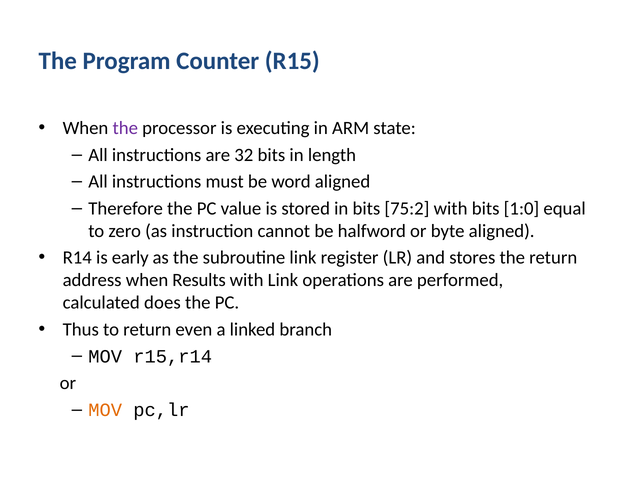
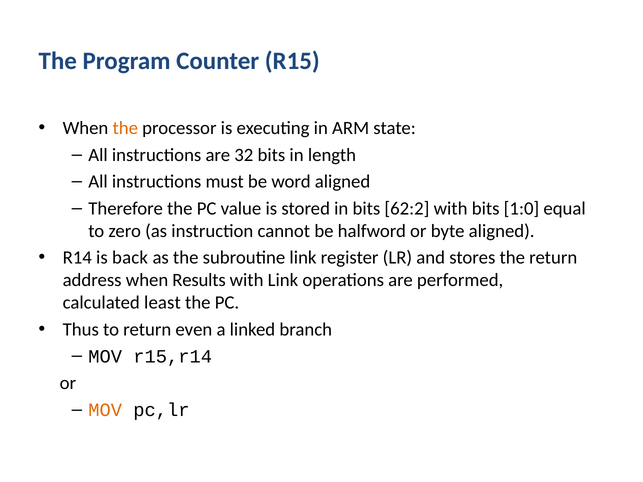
the at (125, 128) colour: purple -> orange
75:2: 75:2 -> 62:2
early: early -> back
does: does -> least
